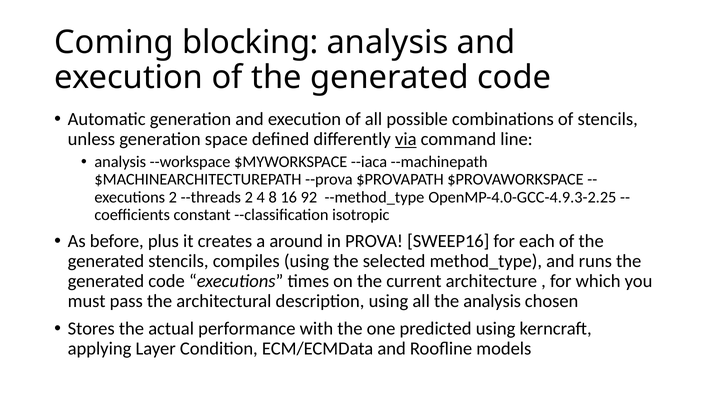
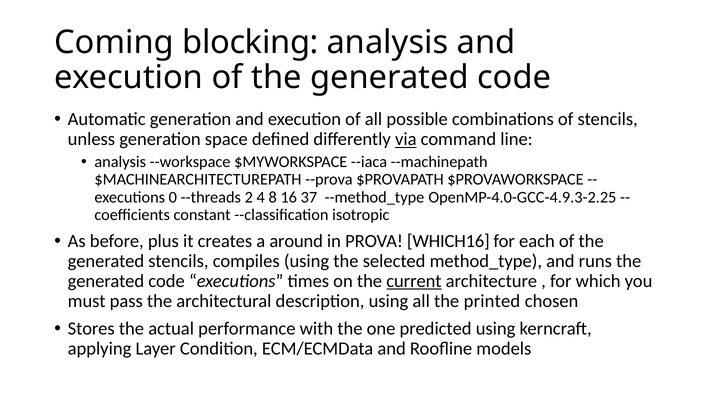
executions 2: 2 -> 0
92: 92 -> 37
SWEEP16: SWEEP16 -> WHICH16
current underline: none -> present
the analysis: analysis -> printed
